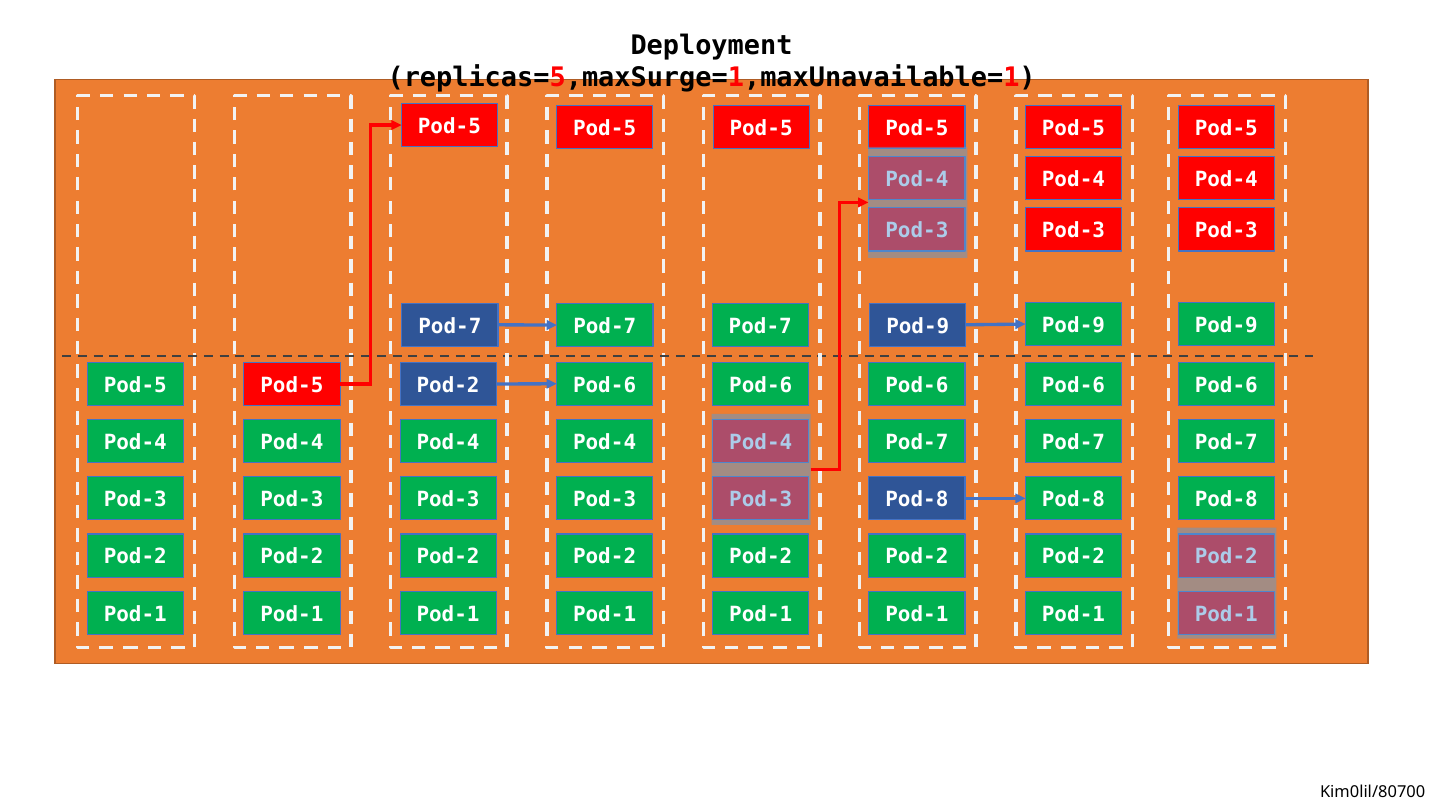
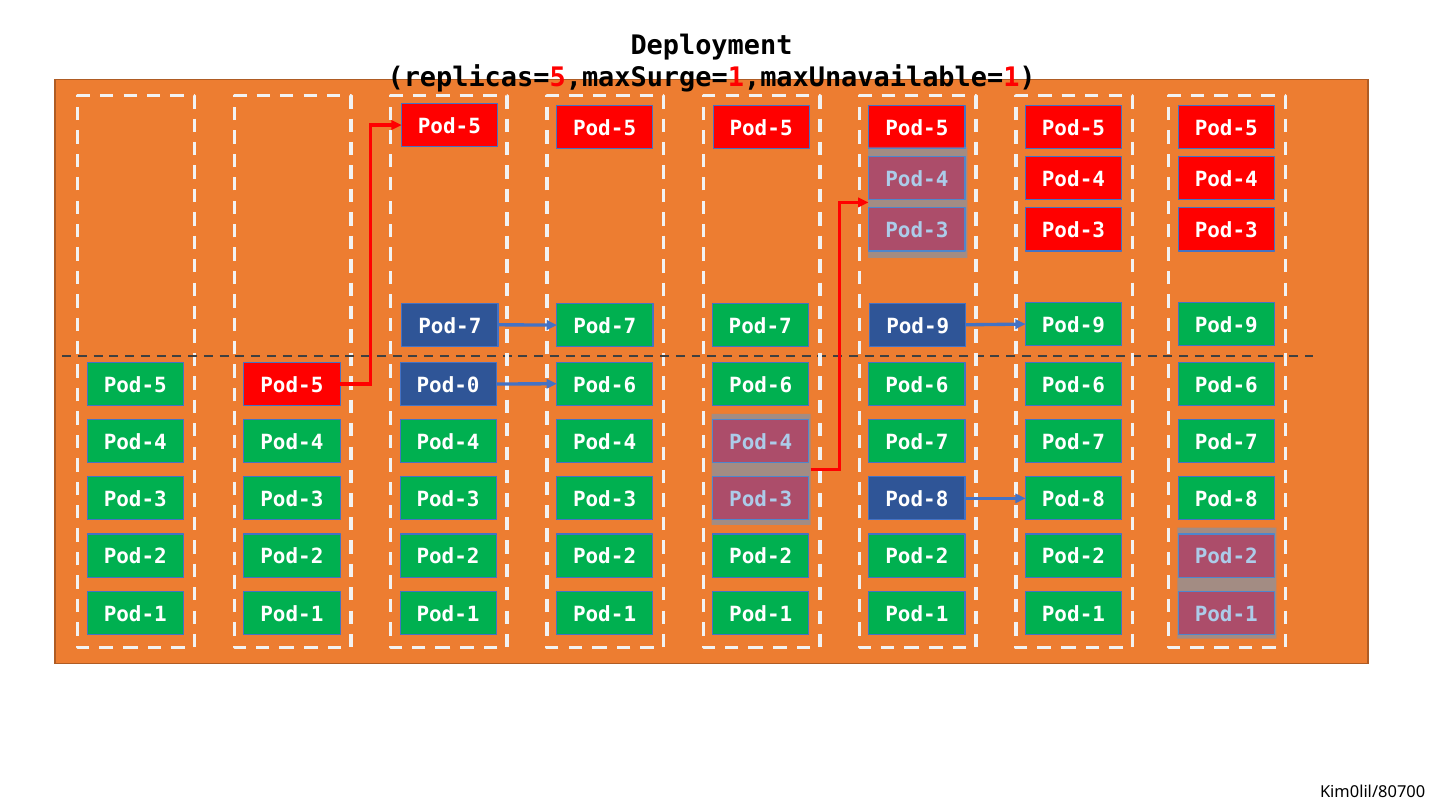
Pod-2 at (448, 386): Pod-2 -> Pod-0
